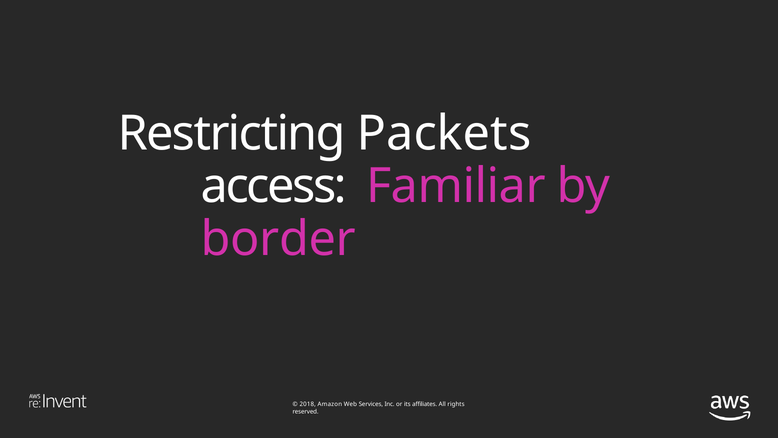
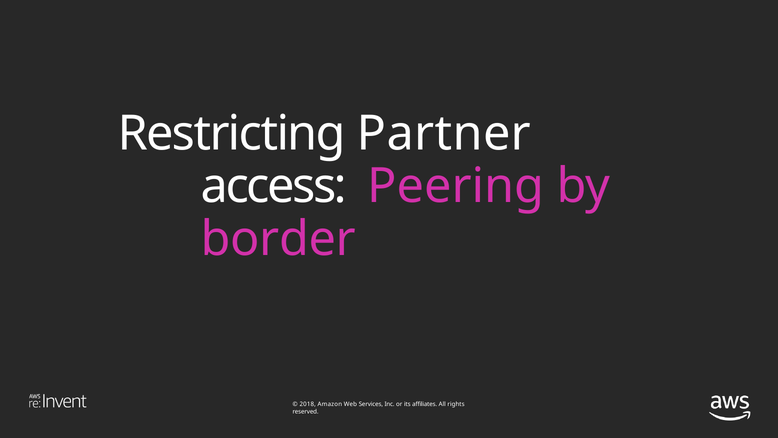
Packets: Packets -> Partner
Familiar: Familiar -> Peering
